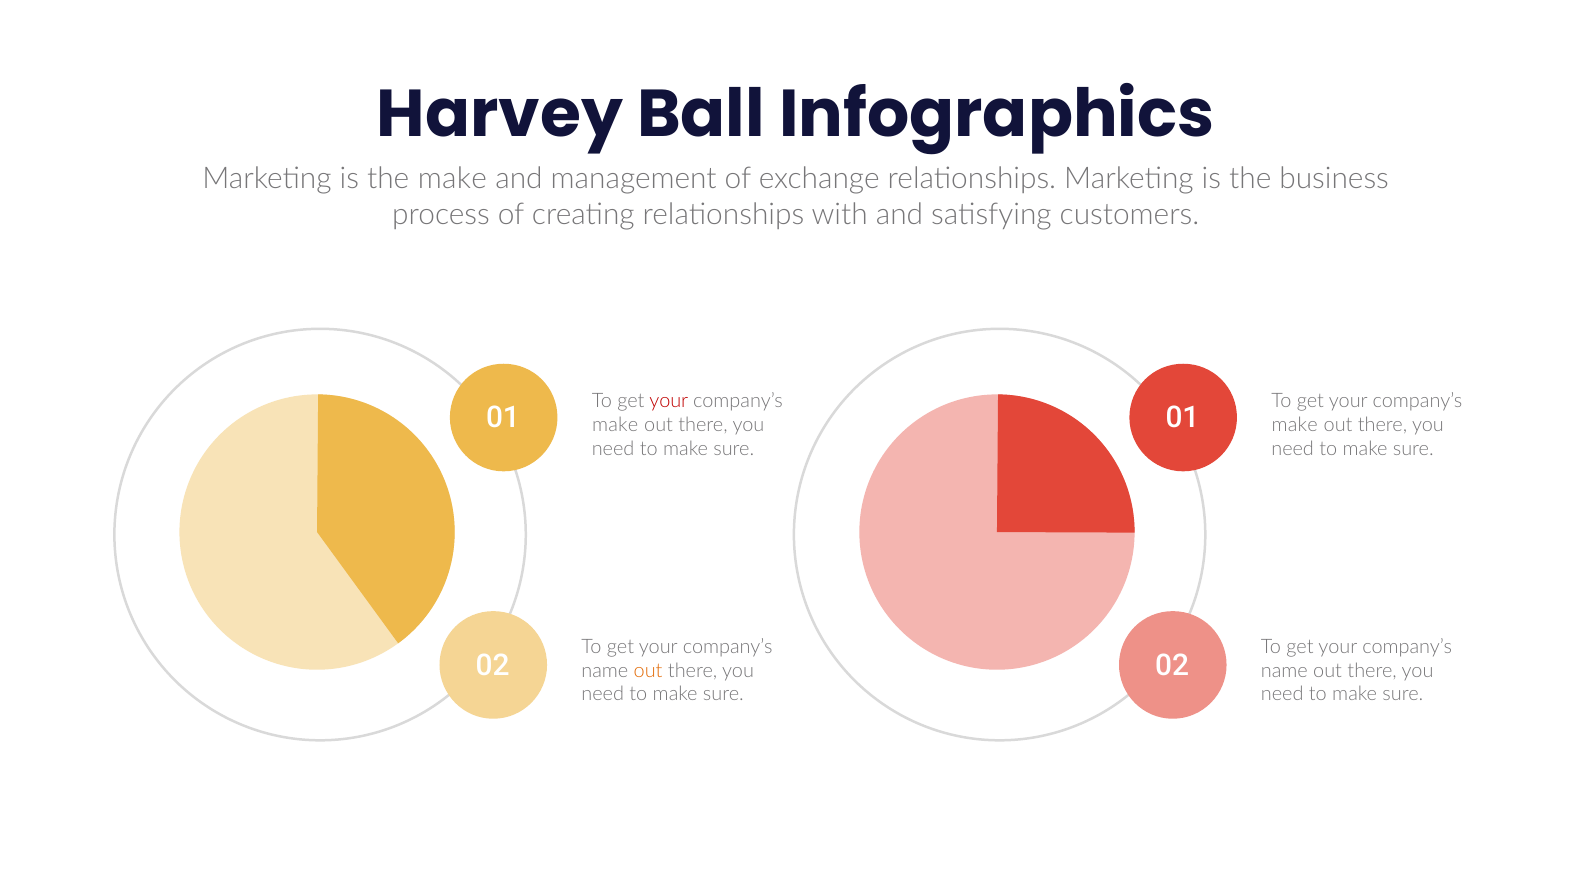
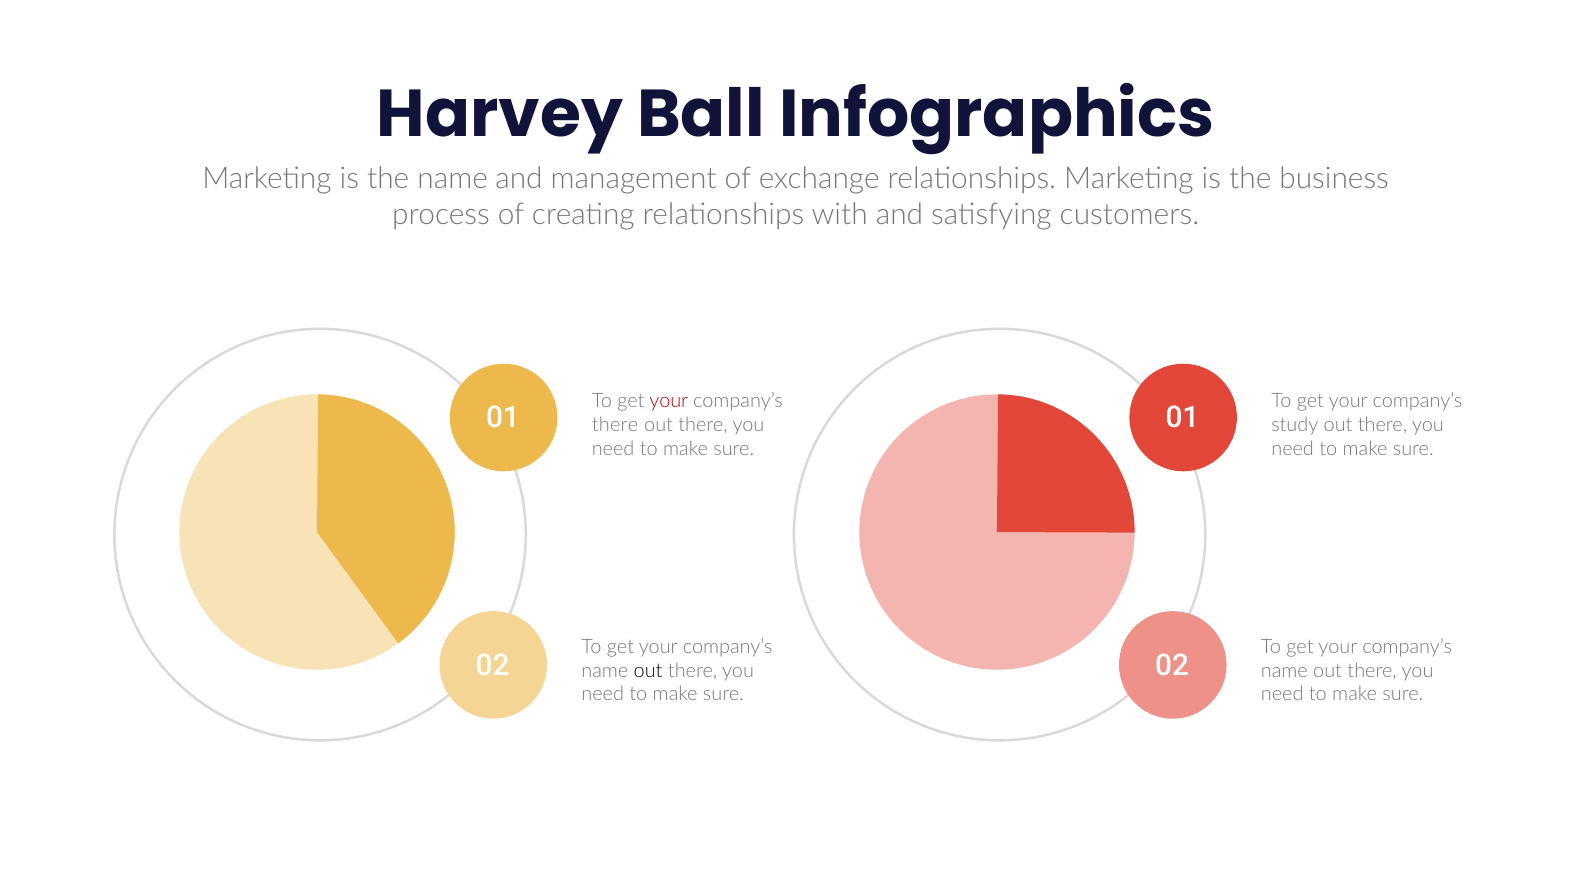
the make: make -> name
make at (615, 425): make -> there
make at (1295, 425): make -> study
out at (648, 670) colour: orange -> black
